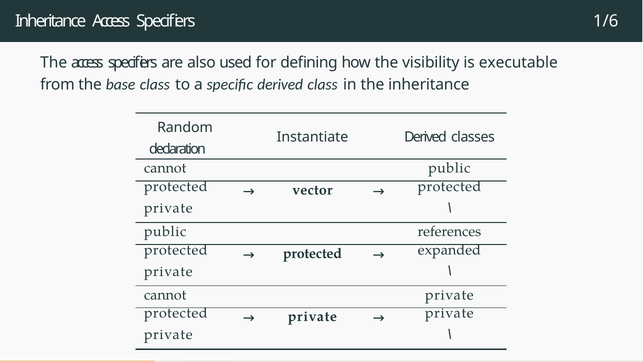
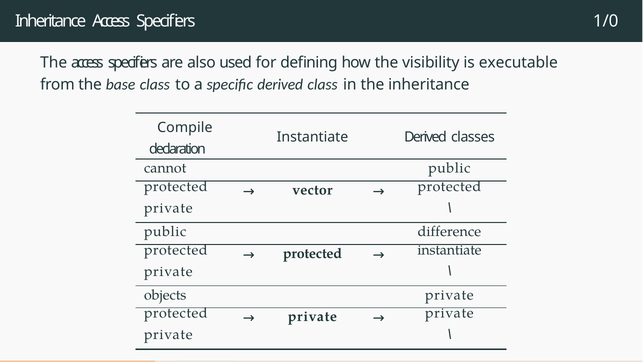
1/6: 1/6 -> 1/0
Random: Random -> Compile
references: references -> difference
expanded at (449, 250): expanded -> instantiate
cannot at (165, 295): cannot -> objects
